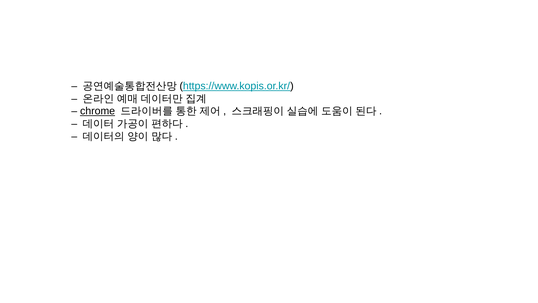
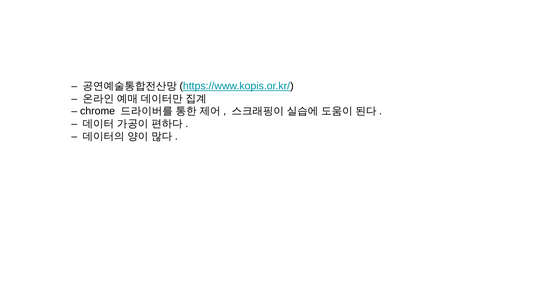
chrome underline: present -> none
